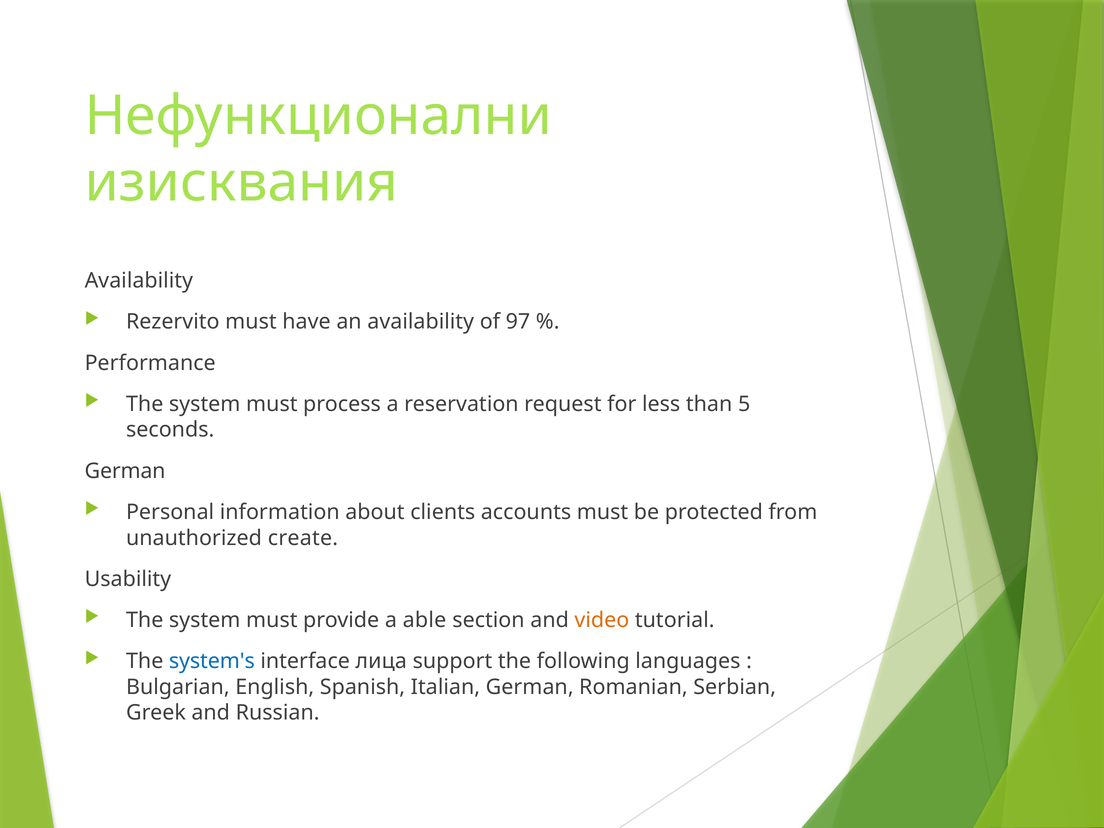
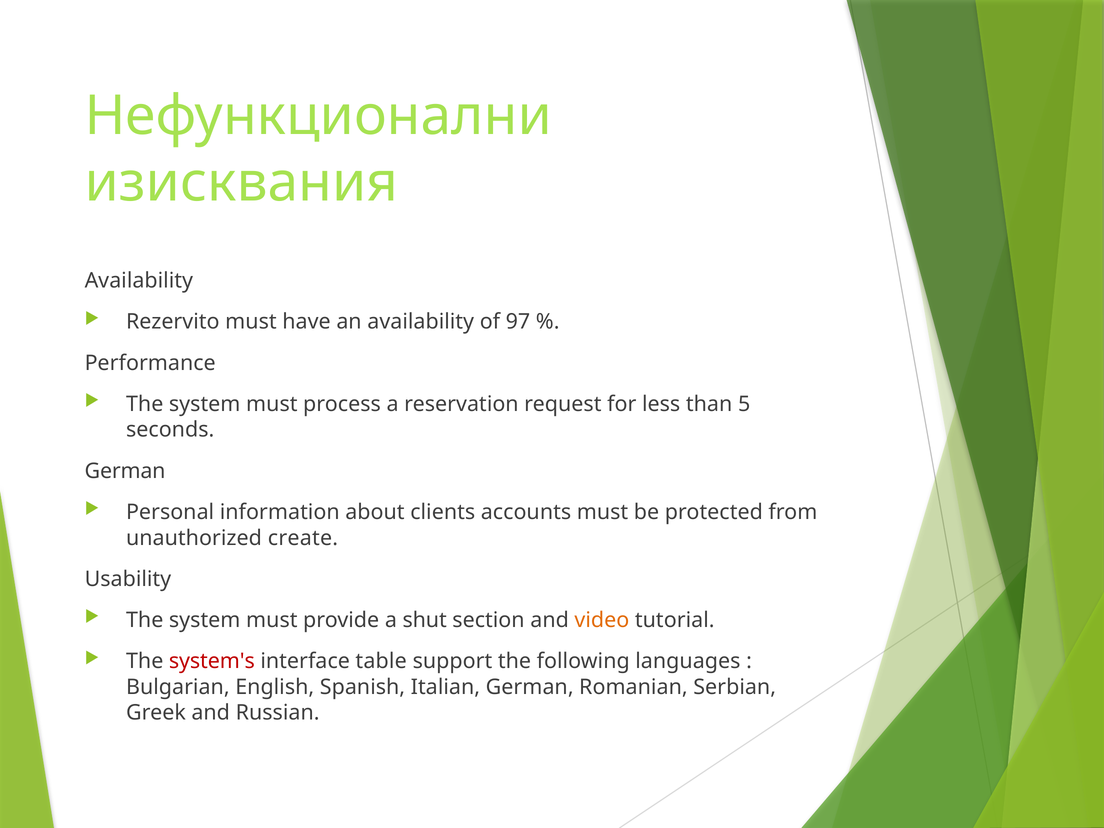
able: able -> shut
system's colour: blue -> red
лица: лица -> table
